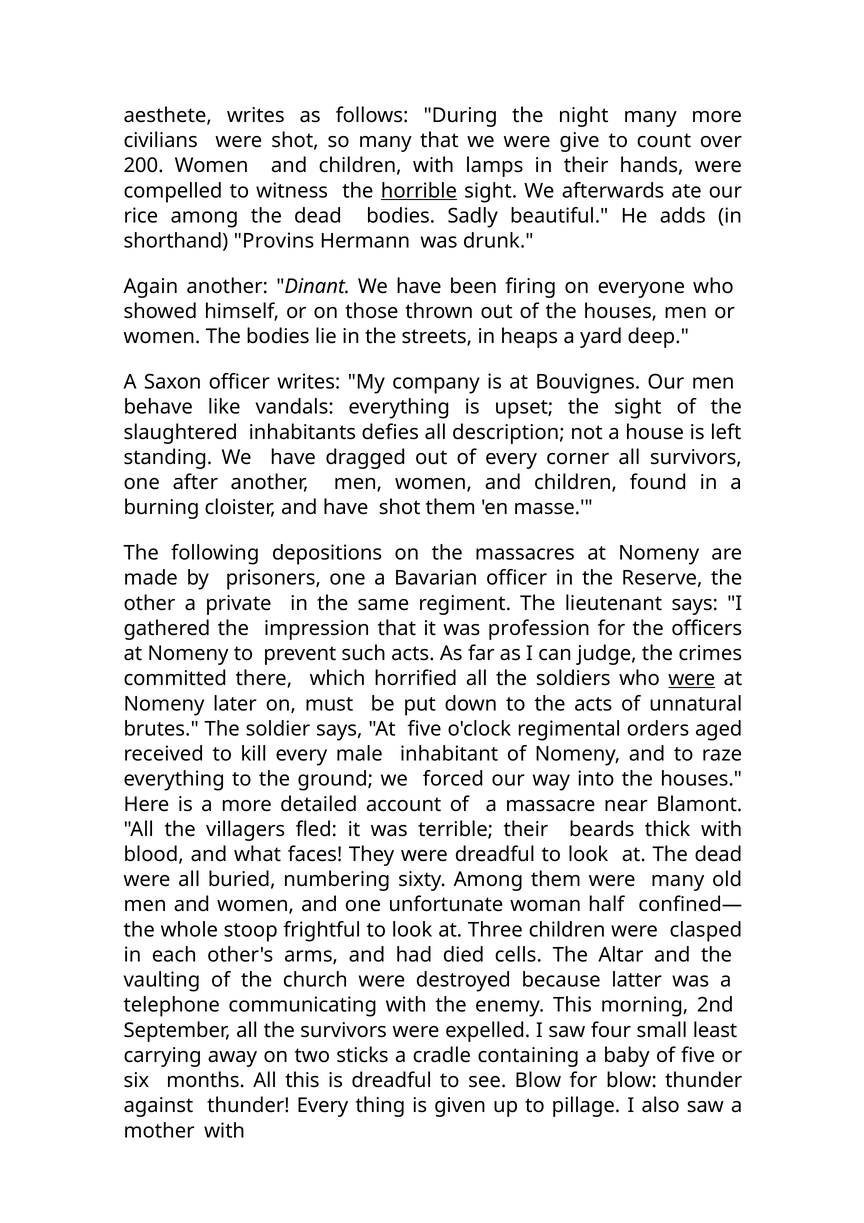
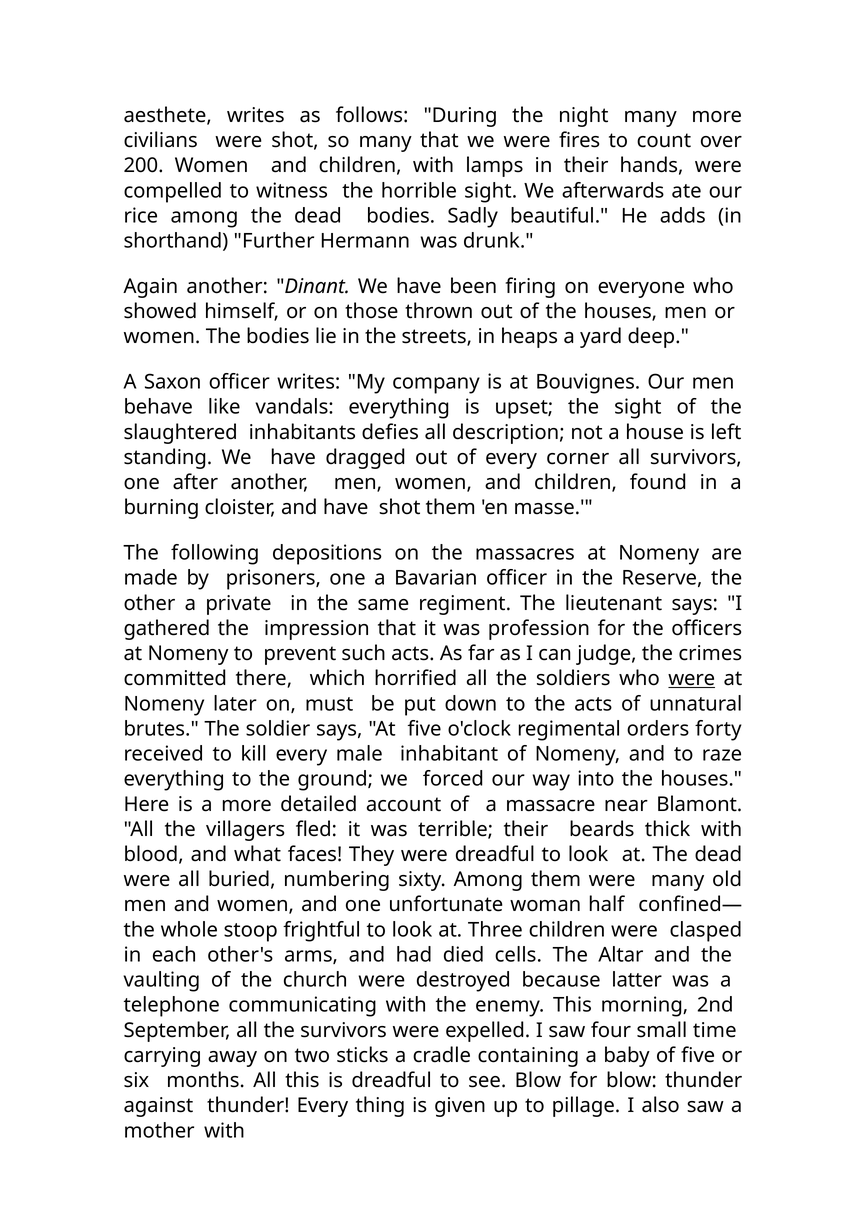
give: give -> fires
horrible underline: present -> none
Provins: Provins -> Further
aged: aged -> forty
least: least -> time
